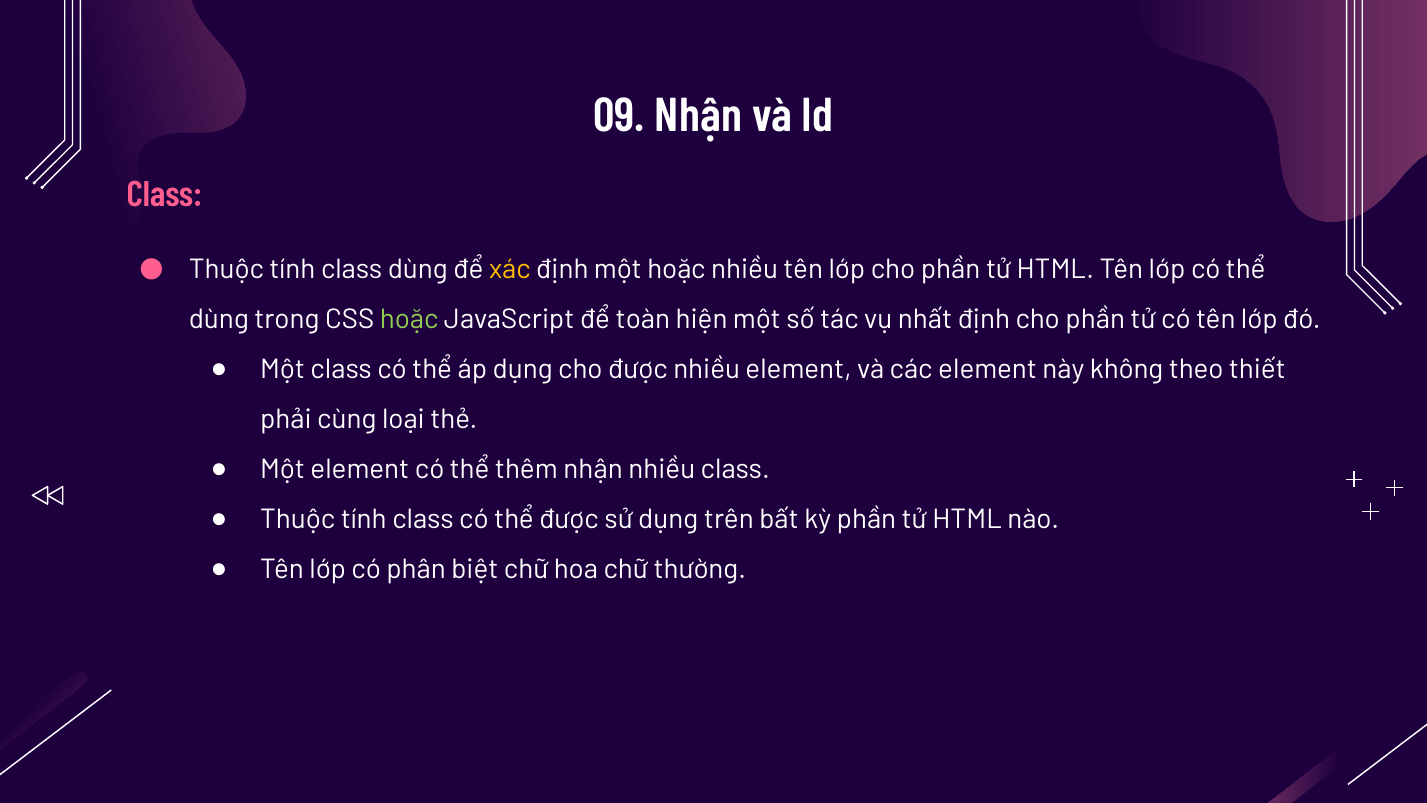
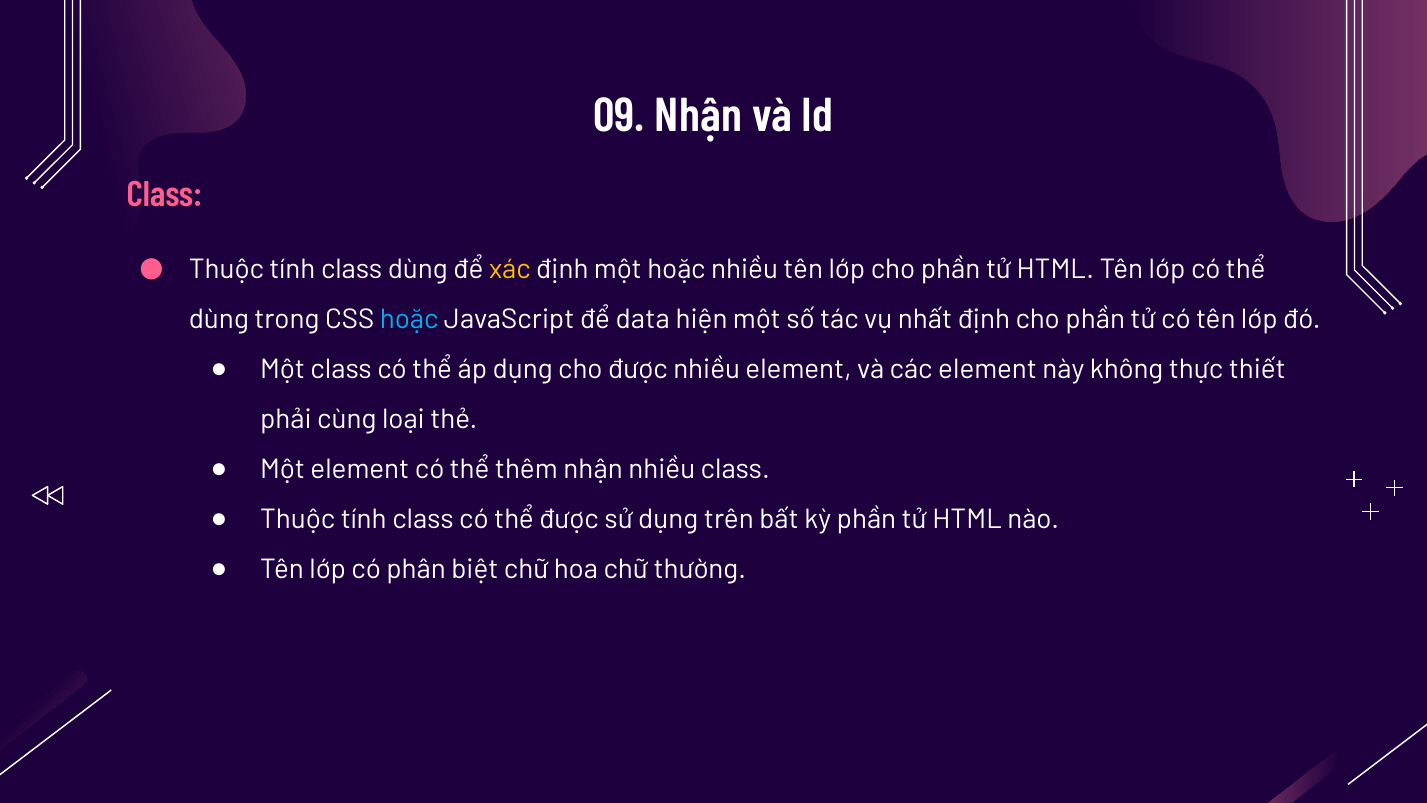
hoặc at (409, 320) colour: light green -> light blue
toàn: toàn -> data
theo: theo -> thực
